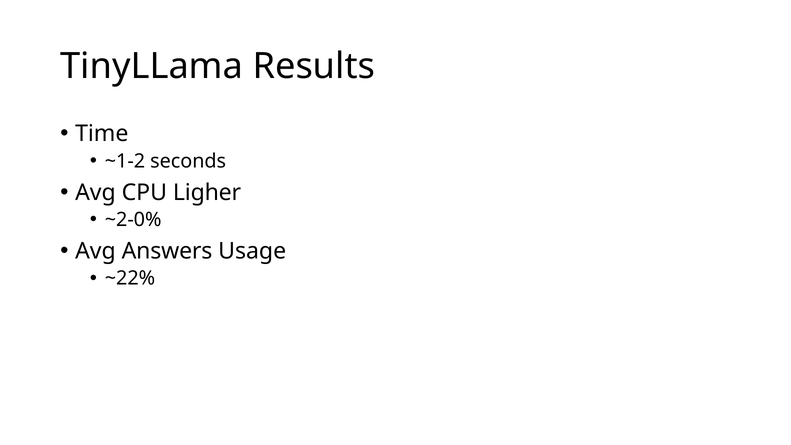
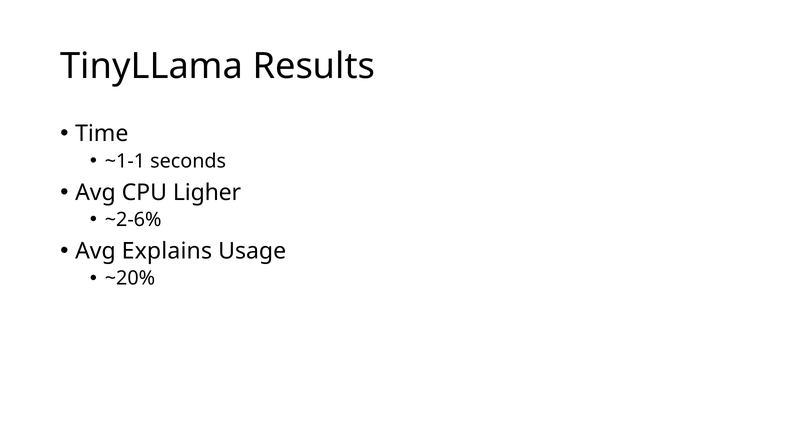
~1-2: ~1-2 -> ~1-1
~2-0%: ~2-0% -> ~2-6%
Answers: Answers -> Explains
~22%: ~22% -> ~20%
